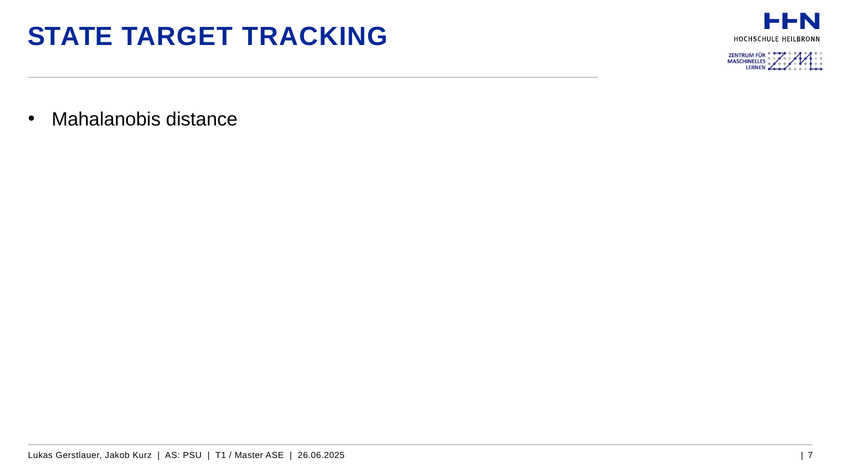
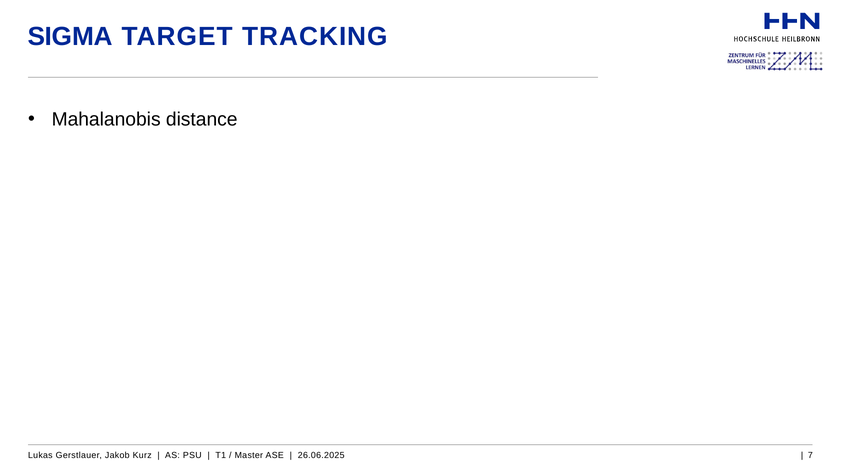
STATE: STATE -> SIGMA
